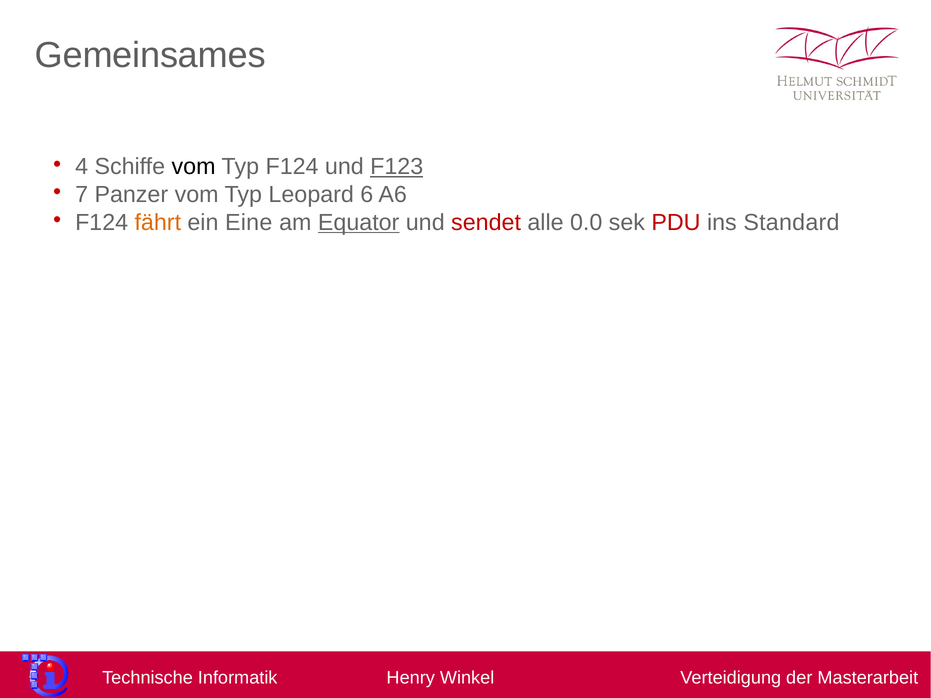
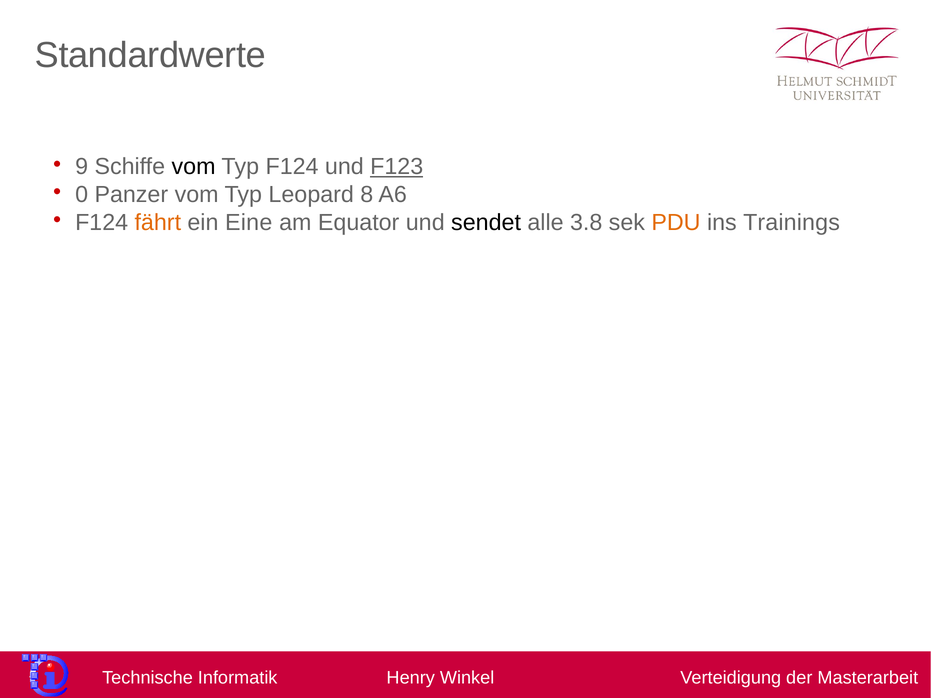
Gemeinsames: Gemeinsames -> Standardwerte
4: 4 -> 9
7: 7 -> 0
6: 6 -> 8
Equator underline: present -> none
sendet colour: red -> black
0.0: 0.0 -> 3.8
PDU colour: red -> orange
Standard: Standard -> Trainings
